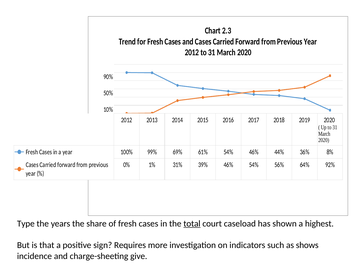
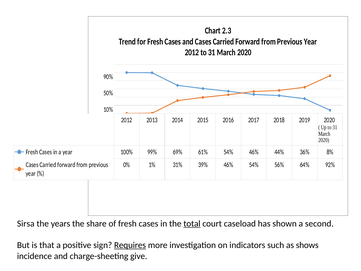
Type: Type -> Sirsa
highest: highest -> second
Requires underline: none -> present
